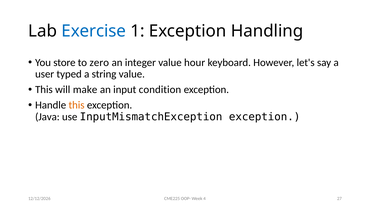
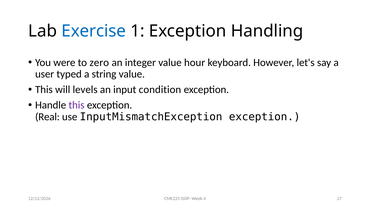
store: store -> were
make: make -> levels
this at (77, 105) colour: orange -> purple
Java: Java -> Real
